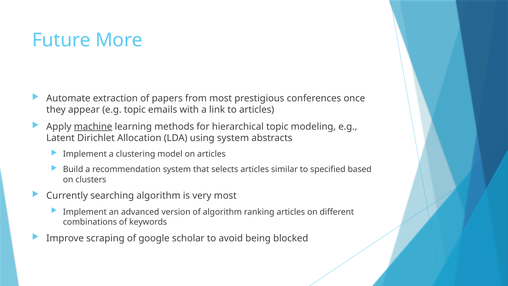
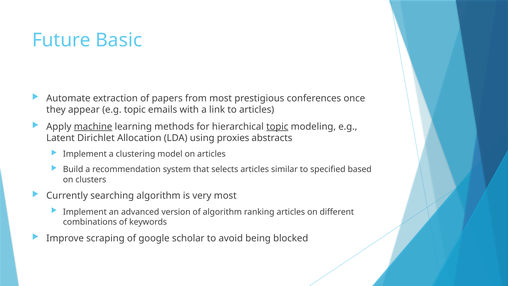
More: More -> Basic
topic at (277, 126) underline: none -> present
using system: system -> proxies
